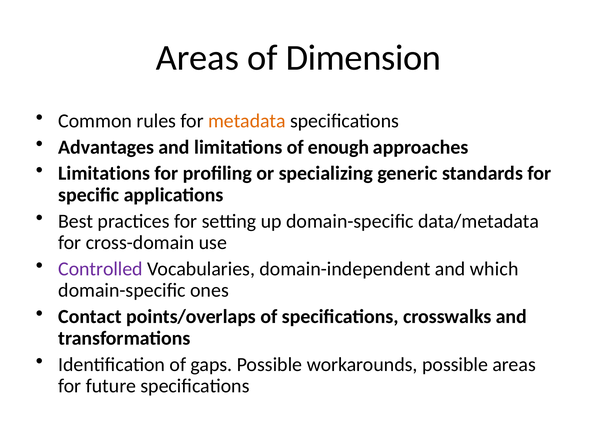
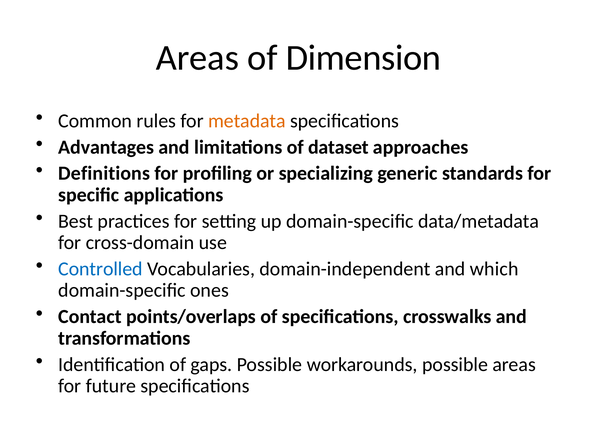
enough: enough -> dataset
Limitations at (104, 173): Limitations -> Definitions
Controlled colour: purple -> blue
